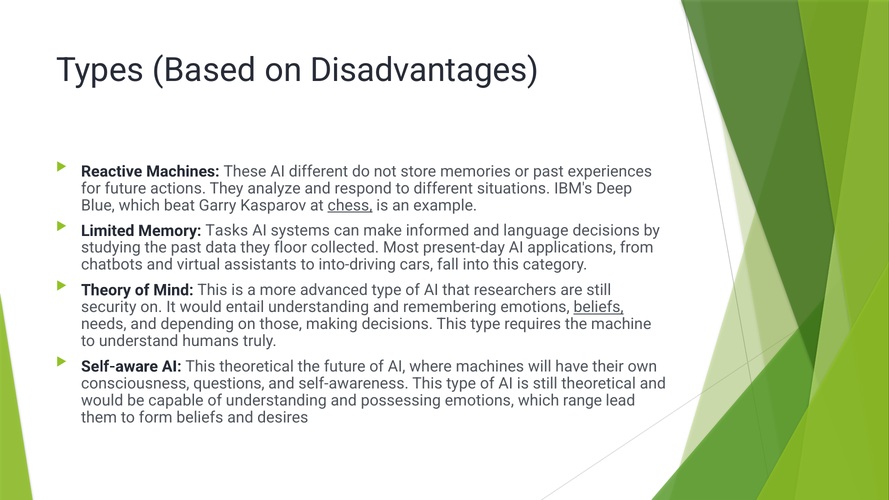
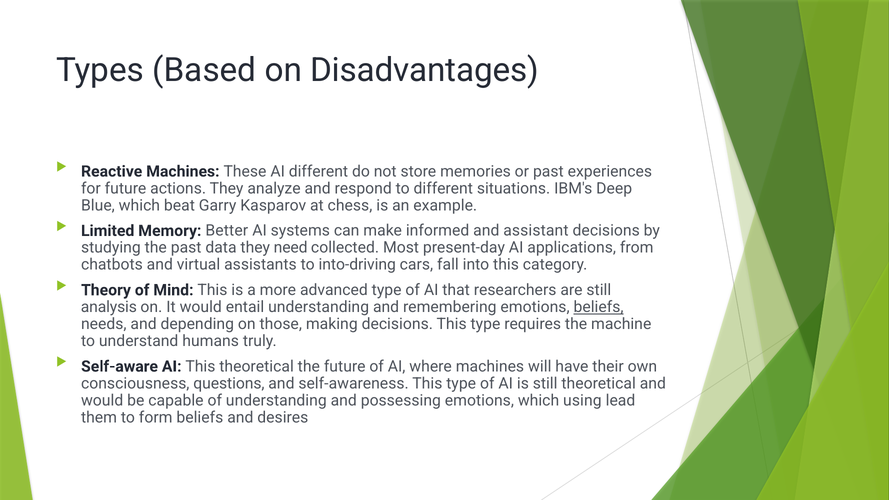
chess underline: present -> none
Tasks: Tasks -> Better
language: language -> assistant
floor: floor -> need
security: security -> analysis
range: range -> using
